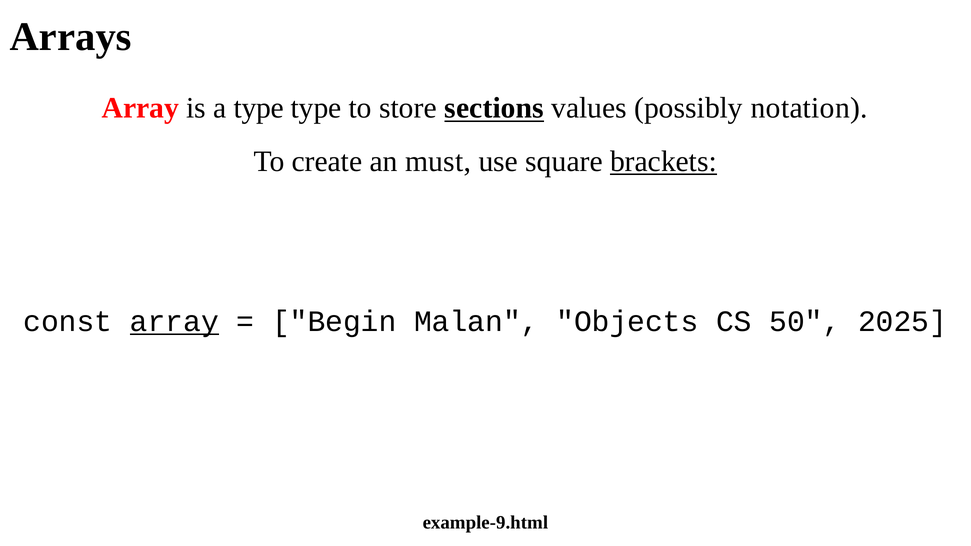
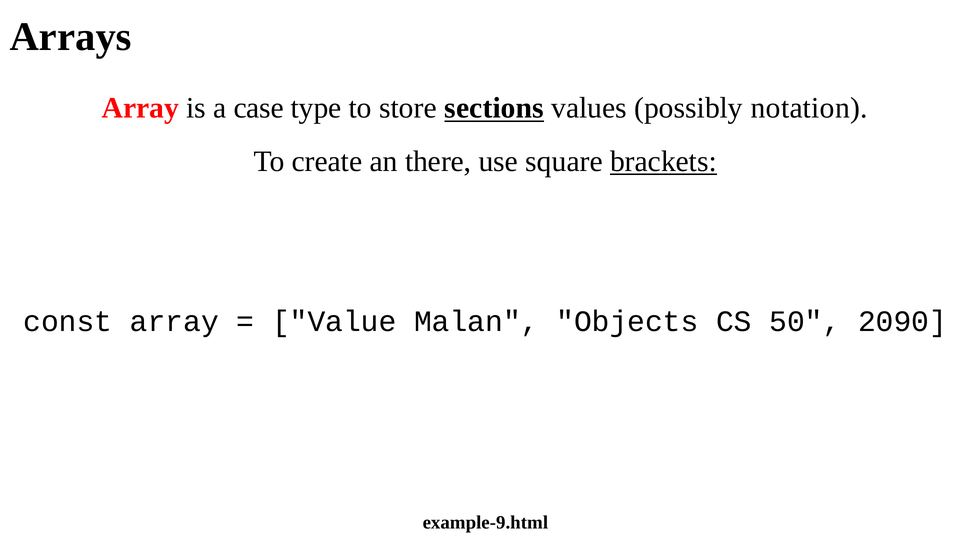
a type: type -> case
must: must -> there
array at (174, 322) underline: present -> none
Begin: Begin -> Value
2025: 2025 -> 2090
